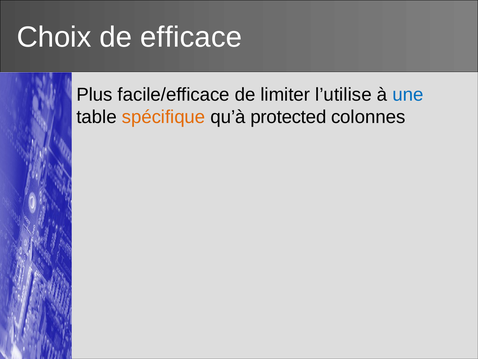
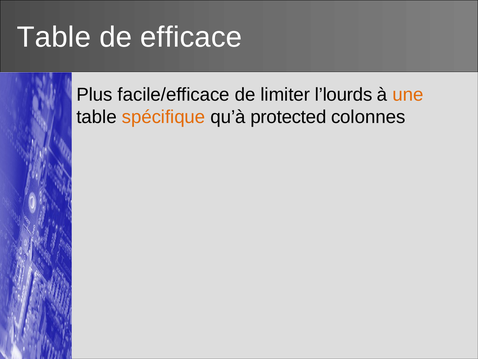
Choix at (54, 37): Choix -> Table
l’utilise: l’utilise -> l’lourds
une colour: blue -> orange
